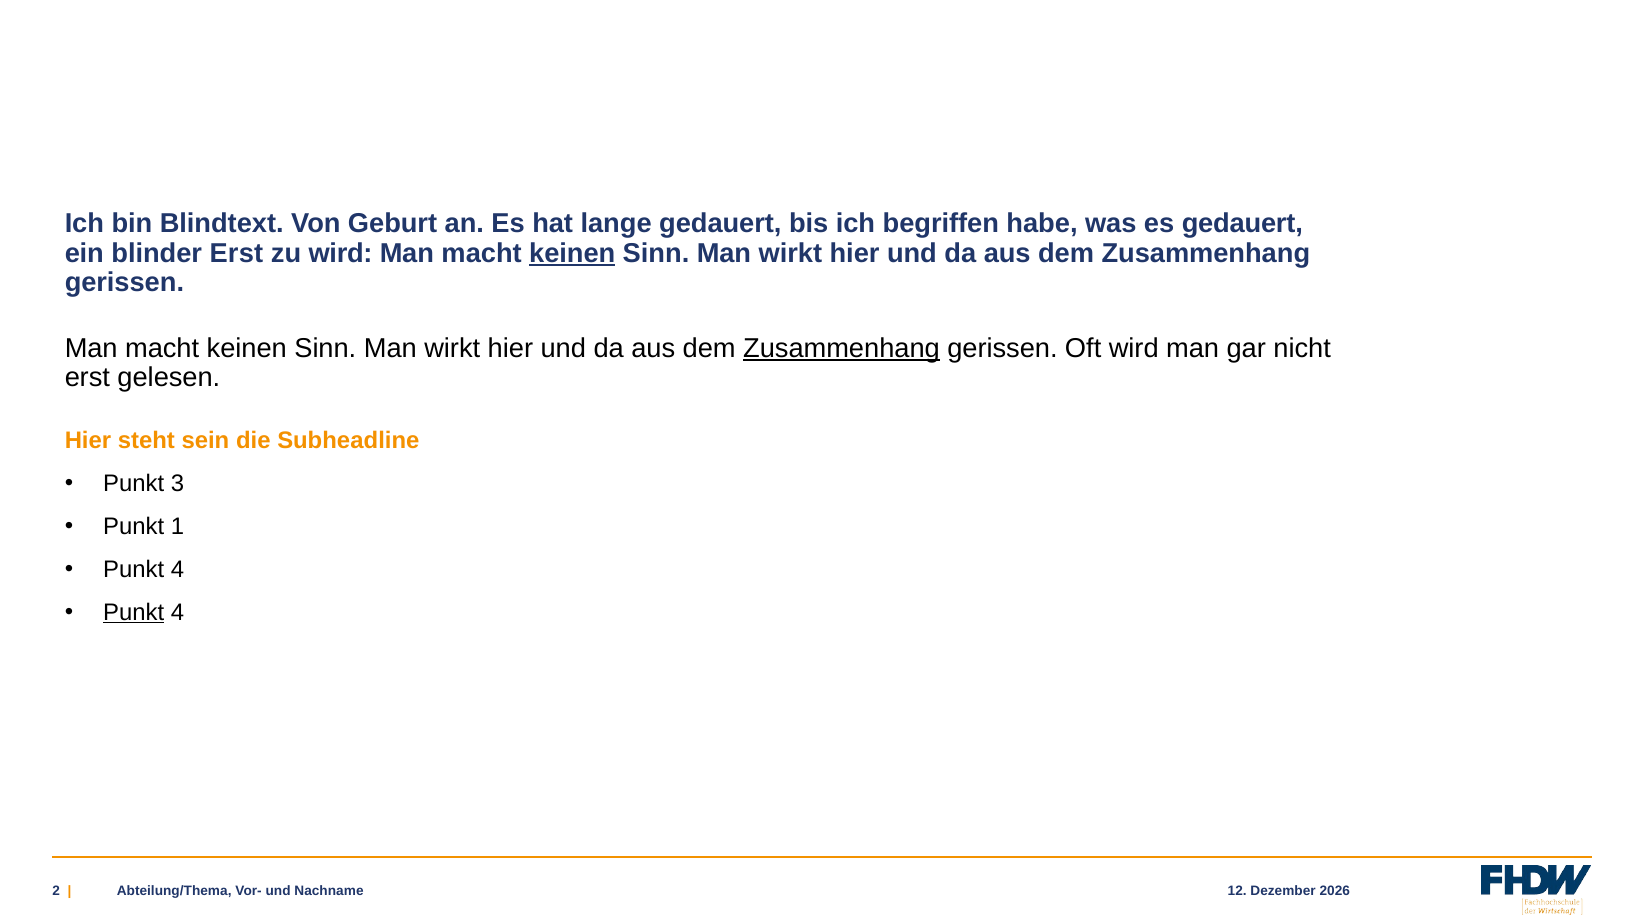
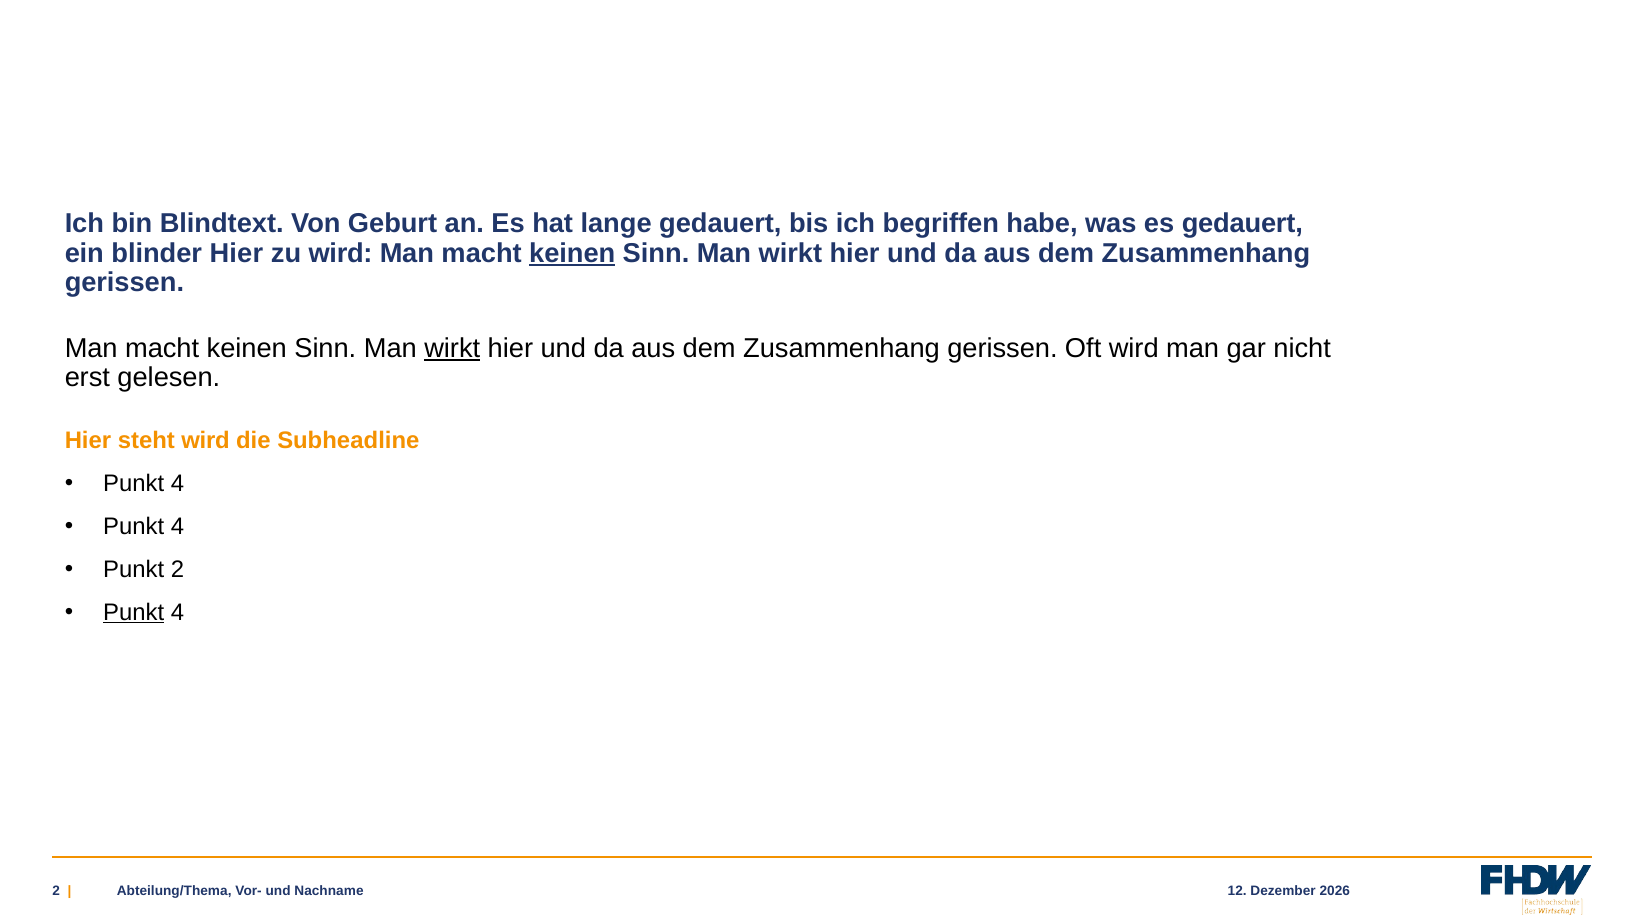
blinder Erst: Erst -> Hier
wirkt at (452, 348) underline: none -> present
Zusammenhang at (841, 348) underline: present -> none
steht sein: sein -> wird
3 at (177, 484): 3 -> 4
1 at (177, 526): 1 -> 4
4 at (177, 569): 4 -> 2
